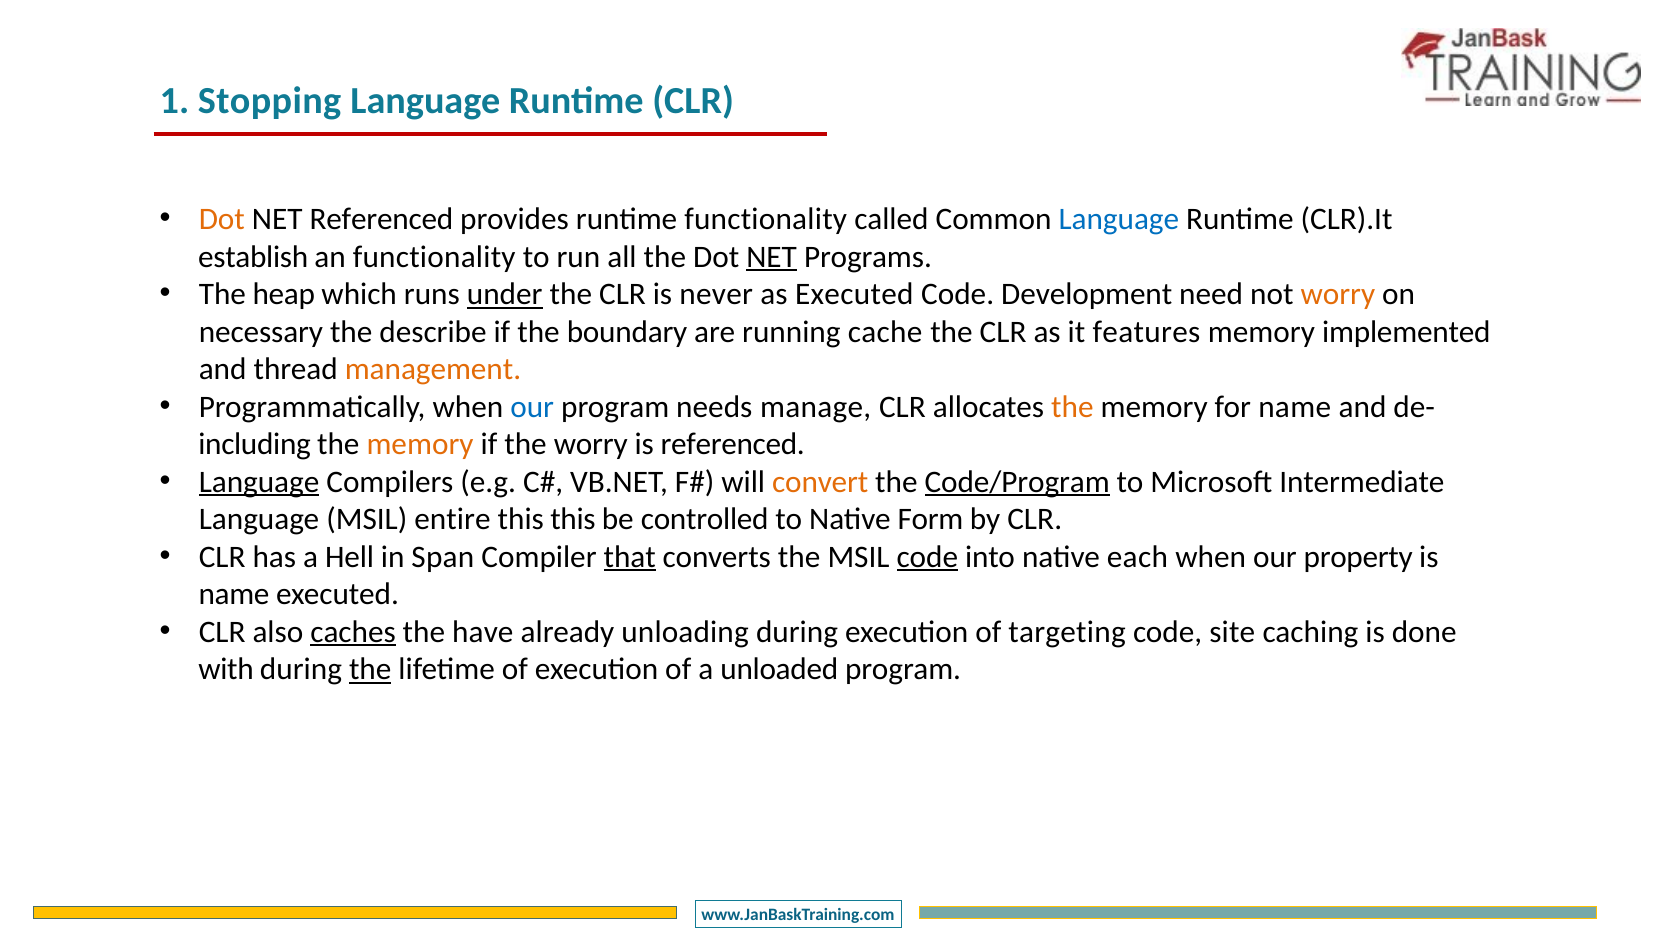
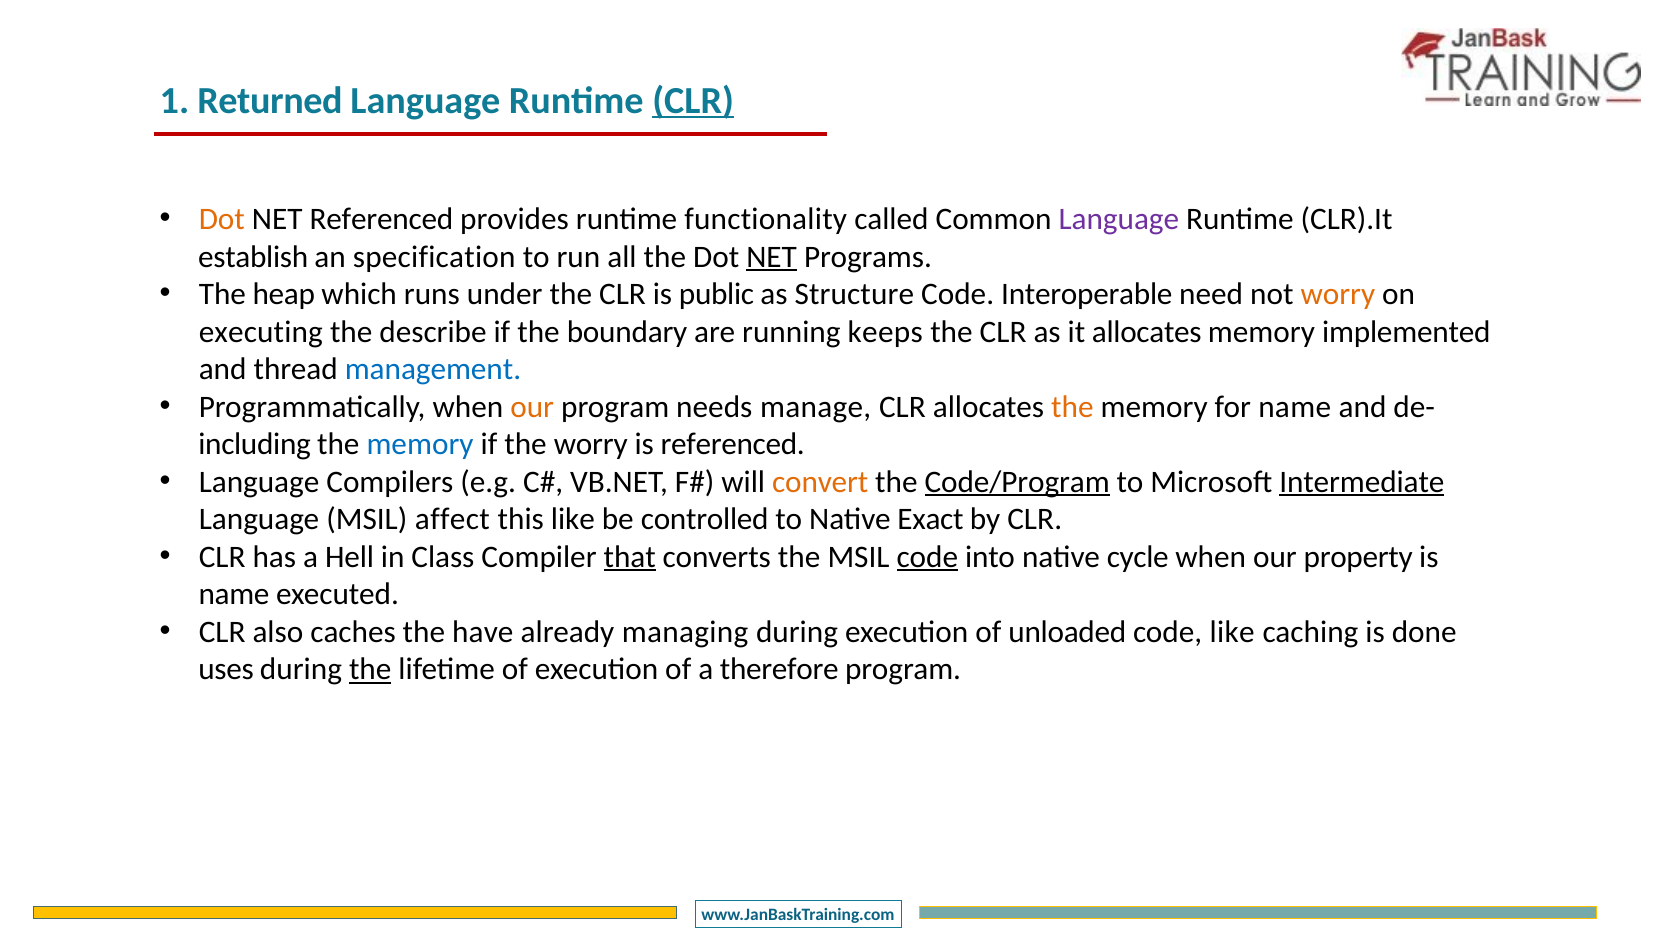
Stopping: Stopping -> Returned
CLR at (693, 101) underline: none -> present
Language at (1119, 219) colour: blue -> purple
an functionality: functionality -> specification
under underline: present -> none
never: never -> public
as Executed: Executed -> Structure
Development: Development -> Interoperable
necessary: necessary -> executing
cache: cache -> keeps
it features: features -> allocates
management colour: orange -> blue
our at (532, 407) colour: blue -> orange
memory at (420, 444) colour: orange -> blue
Language at (259, 482) underline: present -> none
Intermediate underline: none -> present
entire: entire -> affect
this this: this -> like
Form: Form -> Exact
Span: Span -> Class
each: each -> cycle
caches underline: present -> none
unloading: unloading -> managing
targeting: targeting -> unloaded
code site: site -> like
with: with -> uses
unloaded: unloaded -> therefore
